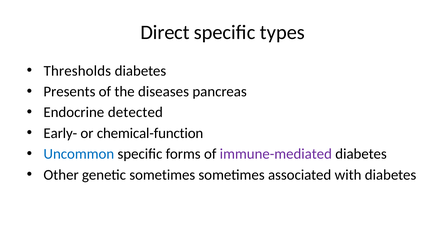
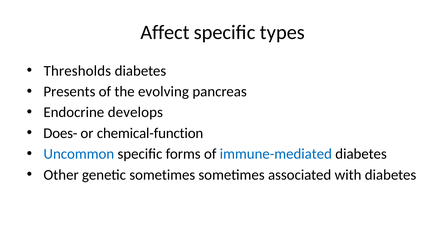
Direct: Direct -> Affect
diseases: diseases -> evolving
detected: detected -> develops
Early-: Early- -> Does-
immune-mediated colour: purple -> blue
